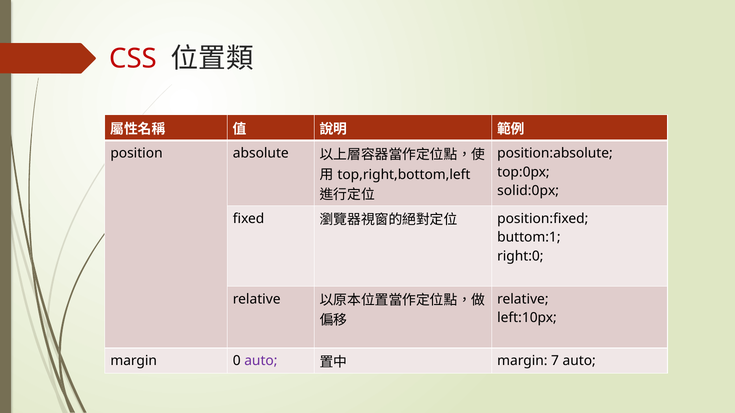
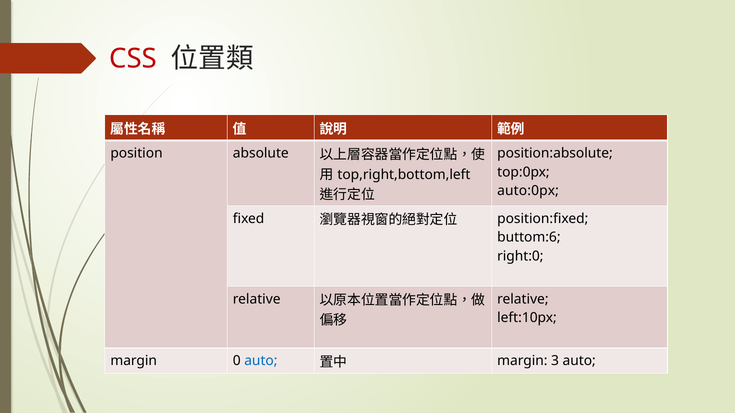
solid:0px: solid:0px -> auto:0px
buttom:1: buttom:1 -> buttom:6
auto at (261, 361) colour: purple -> blue
7: 7 -> 3
